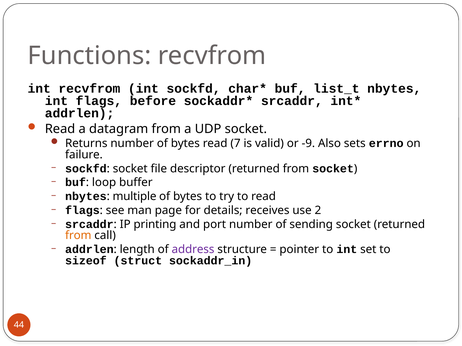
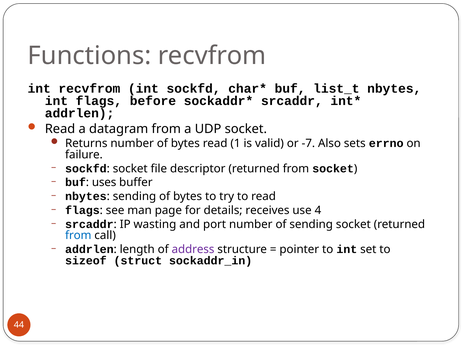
7: 7 -> 1
-9: -9 -> -7
loop: loop -> uses
nbytes multiple: multiple -> sending
2: 2 -> 4
printing: printing -> wasting
from at (78, 236) colour: orange -> blue
